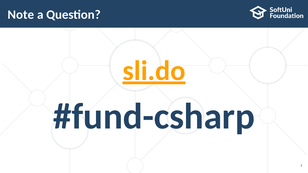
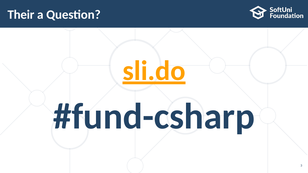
Note: Note -> Their
